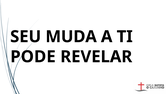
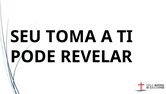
MUDA: MUDA -> TOMA
